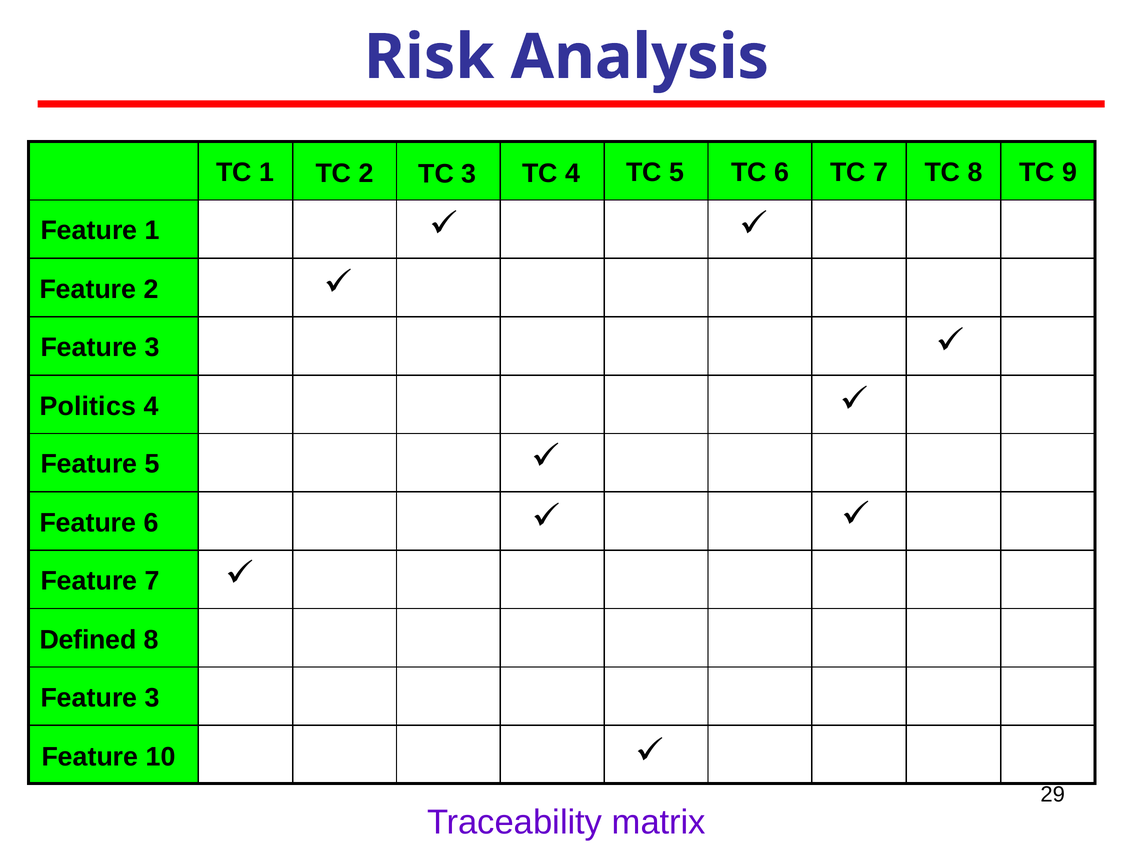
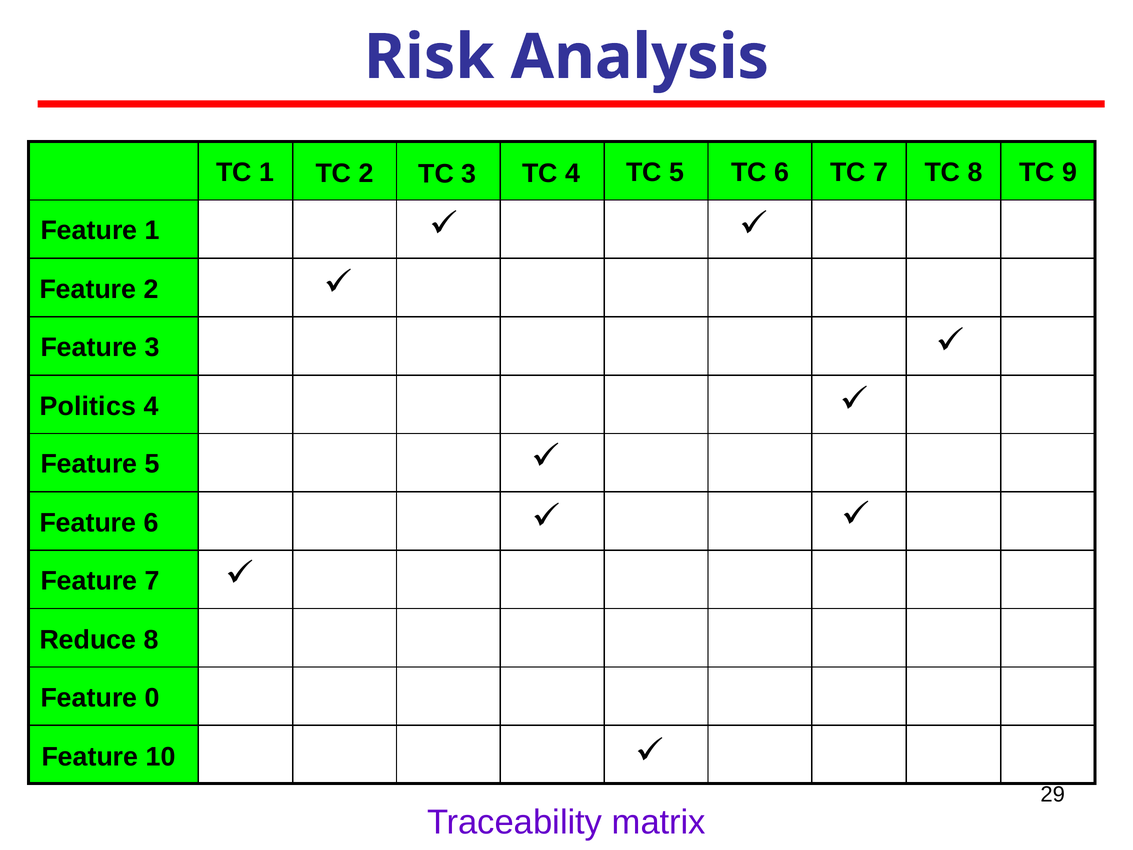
Defined: Defined -> Reduce
3 at (152, 698): 3 -> 0
